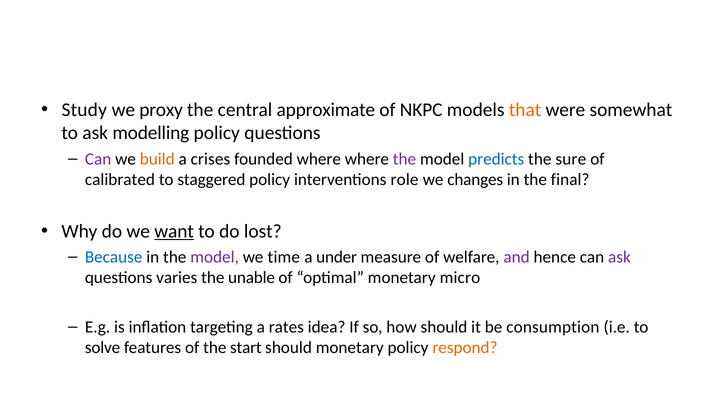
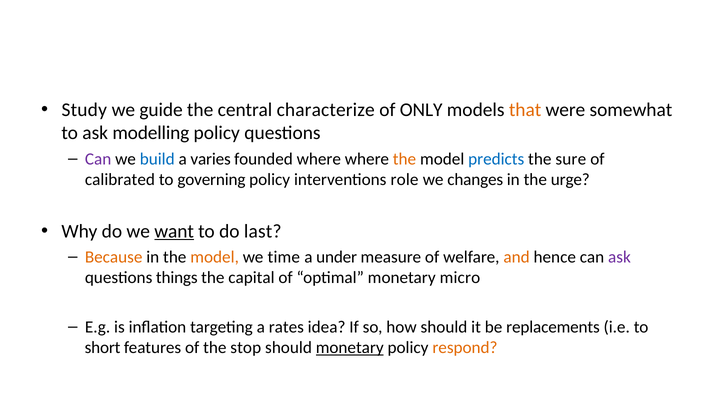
proxy: proxy -> guide
approximate: approximate -> characterize
NKPC: NKPC -> ONLY
build colour: orange -> blue
crises: crises -> varies
the at (404, 159) colour: purple -> orange
staggered: staggered -> governing
final: final -> urge
lost: lost -> last
Because colour: blue -> orange
model at (215, 257) colour: purple -> orange
and colour: purple -> orange
varies: varies -> things
unable: unable -> capital
consumption: consumption -> replacements
solve: solve -> short
start: start -> stop
monetary at (350, 348) underline: none -> present
